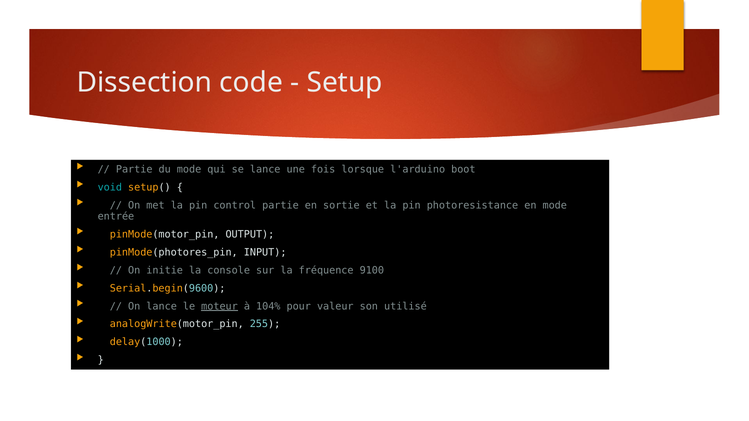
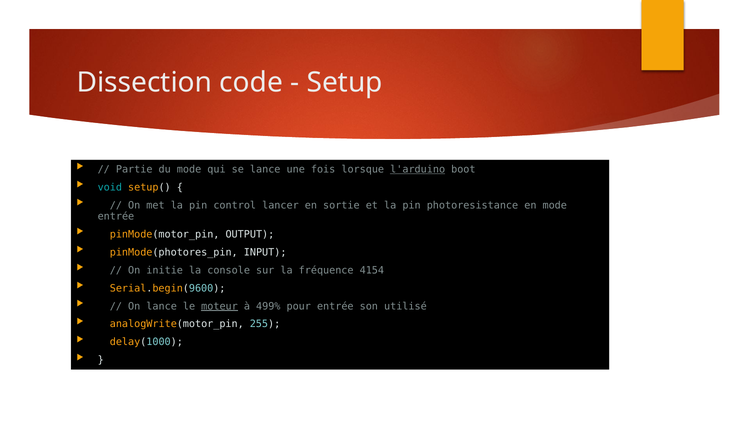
l'arduino underline: none -> present
control partie: partie -> lancer
9100: 9100 -> 4154
104%: 104% -> 499%
pour valeur: valeur -> entrée
